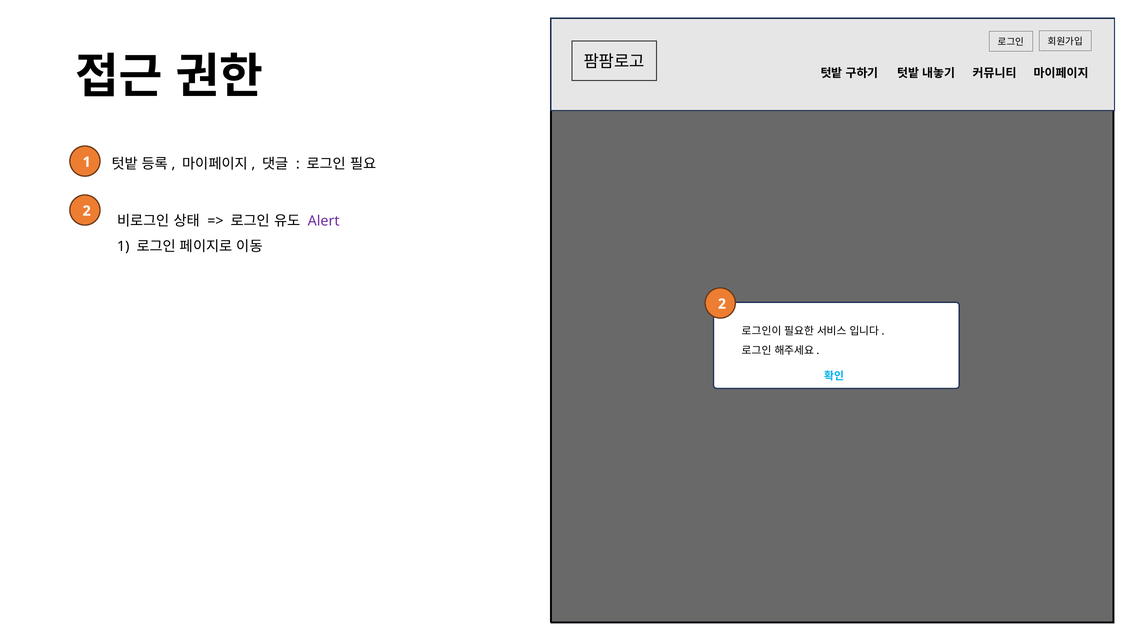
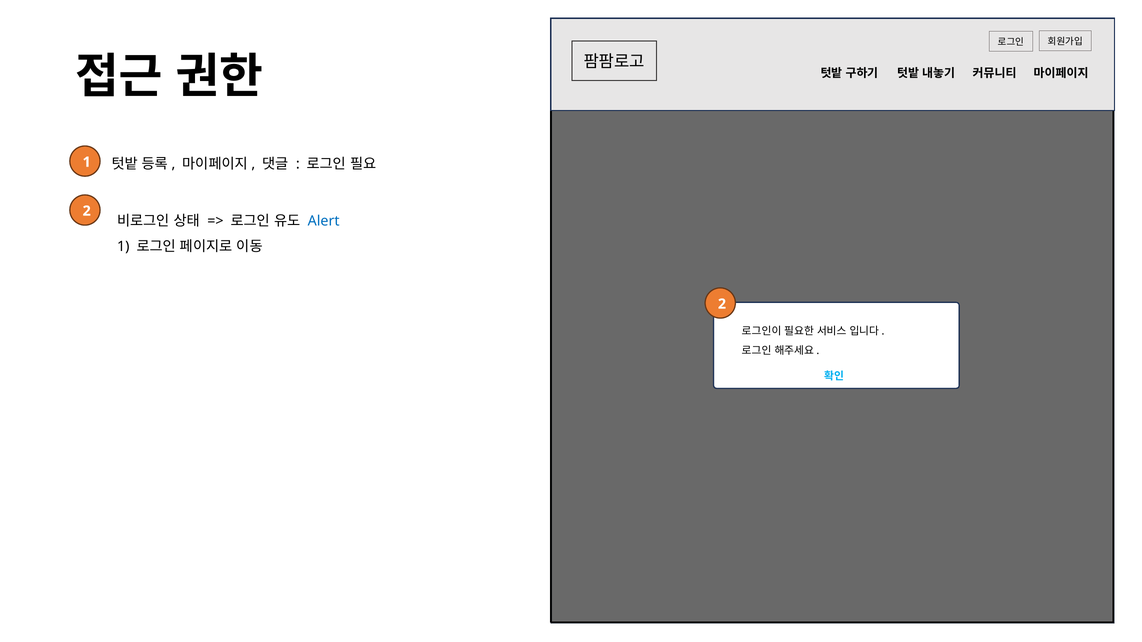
Alert colour: purple -> blue
